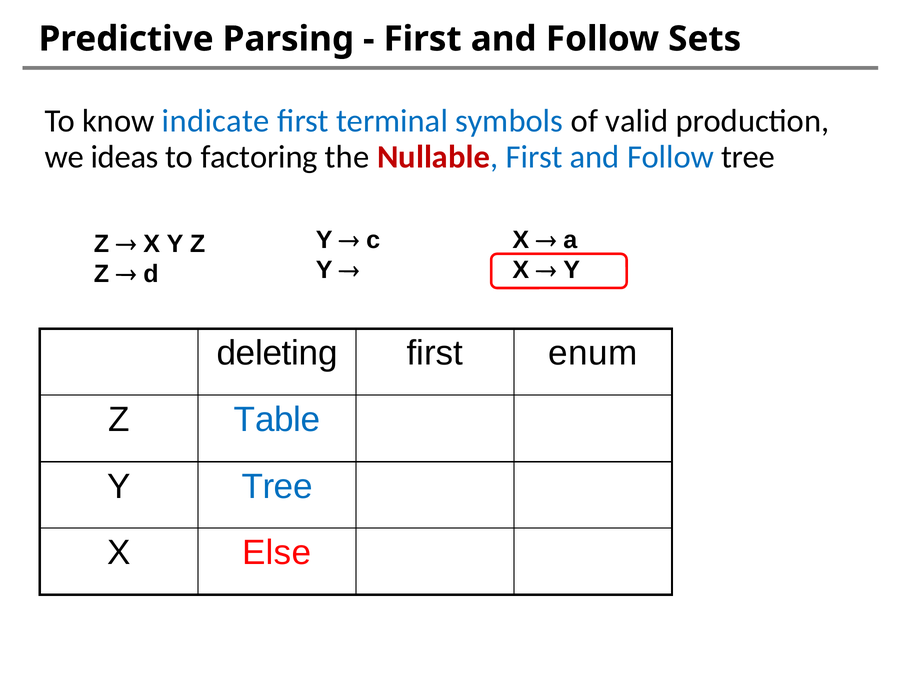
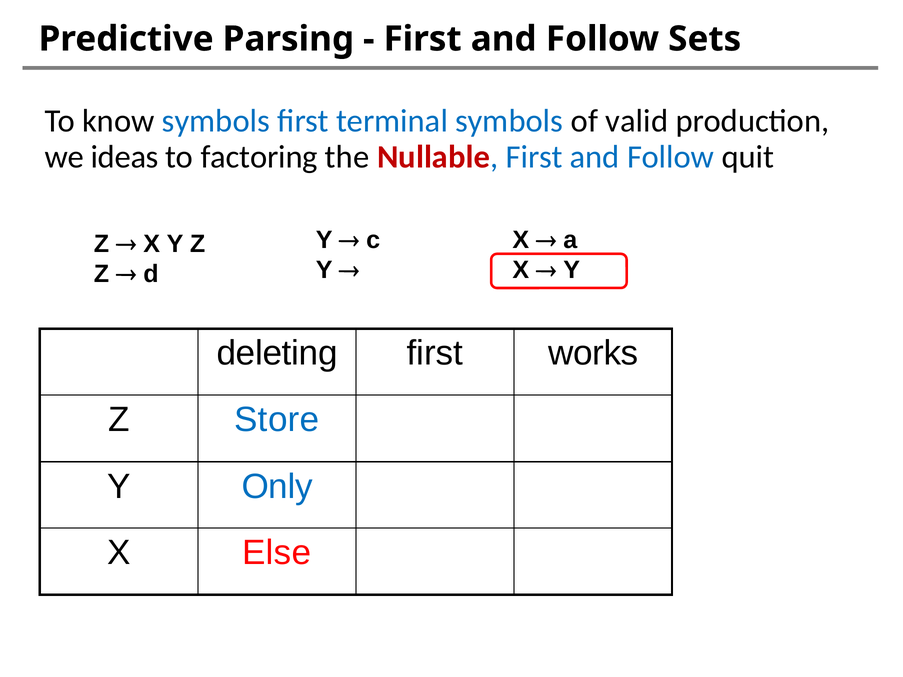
know indicate: indicate -> symbols
Follow tree: tree -> quit
enum: enum -> works
Table: Table -> Store
Y Tree: Tree -> Only
